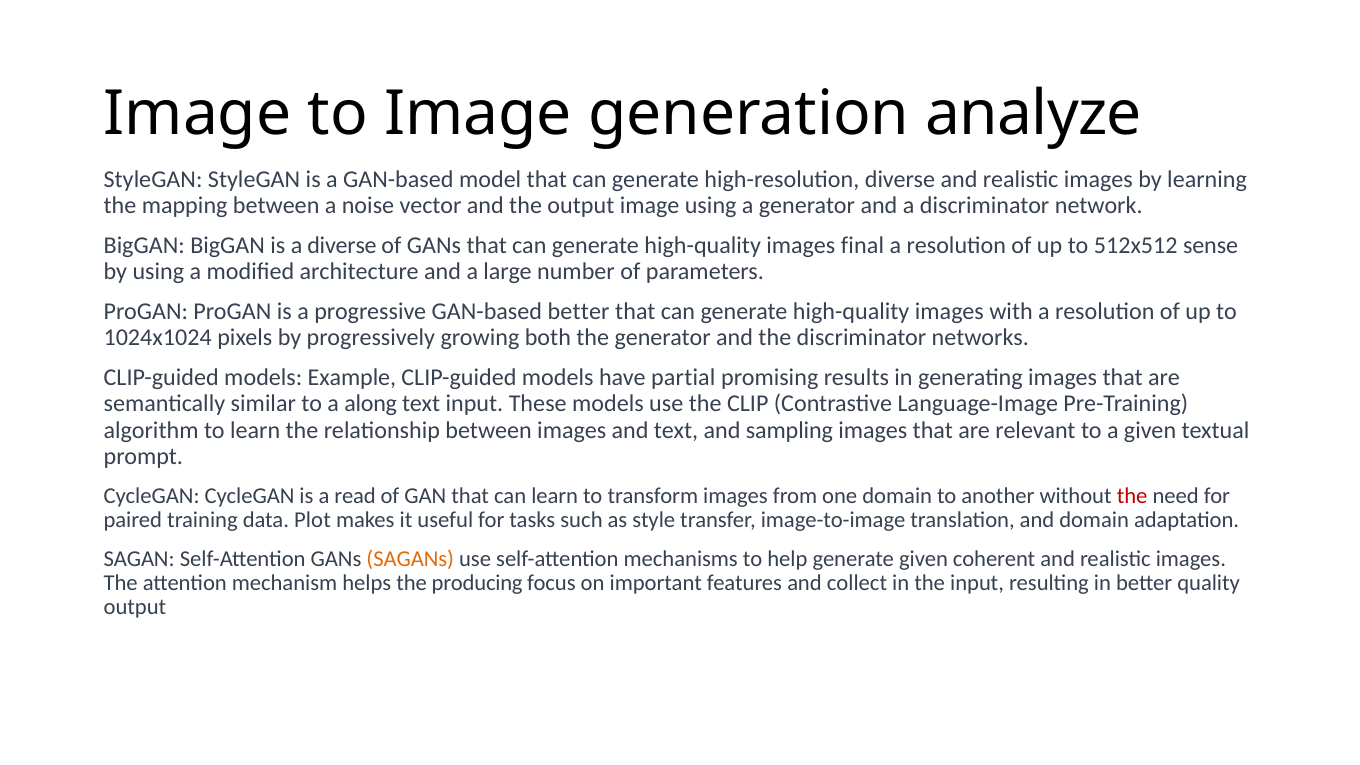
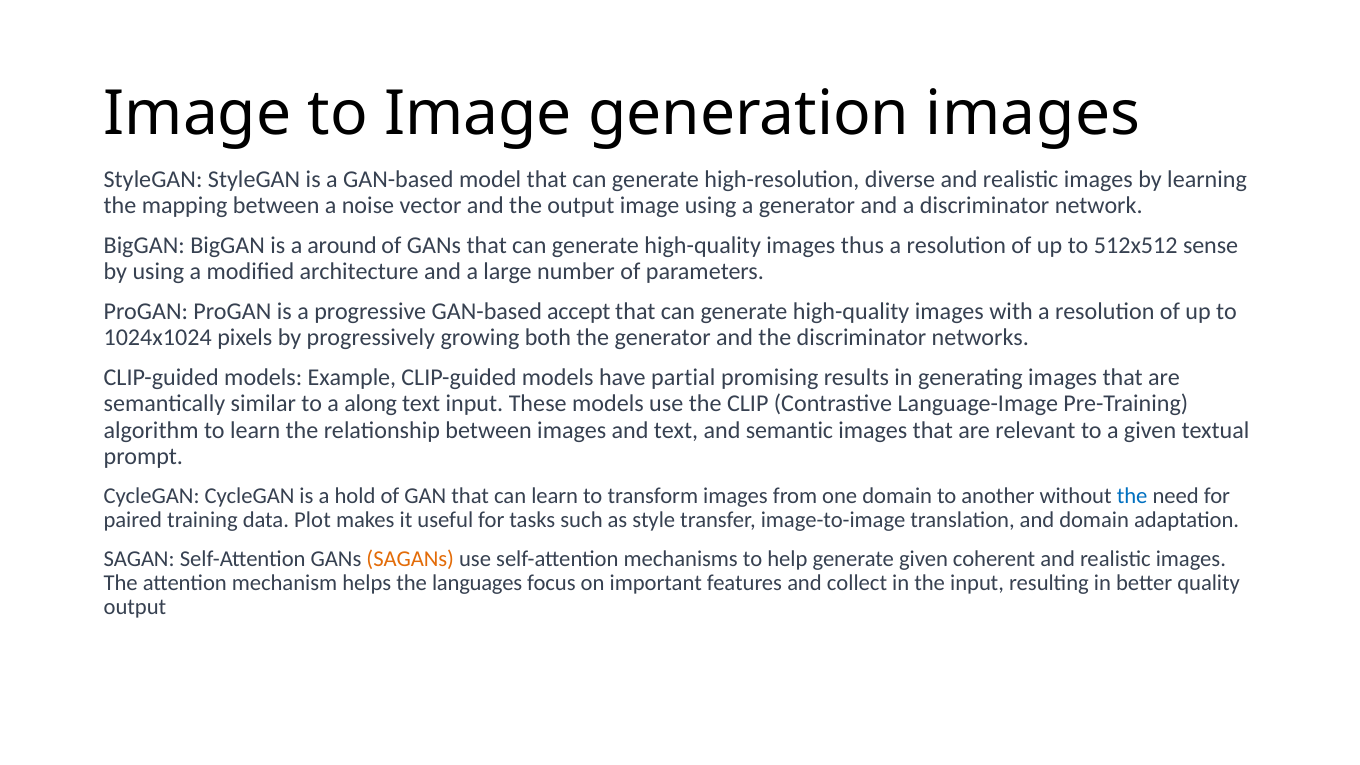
generation analyze: analyze -> images
a diverse: diverse -> around
final: final -> thus
GAN-based better: better -> accept
sampling: sampling -> semantic
read: read -> hold
the at (1132, 496) colour: red -> blue
producing: producing -> languages
